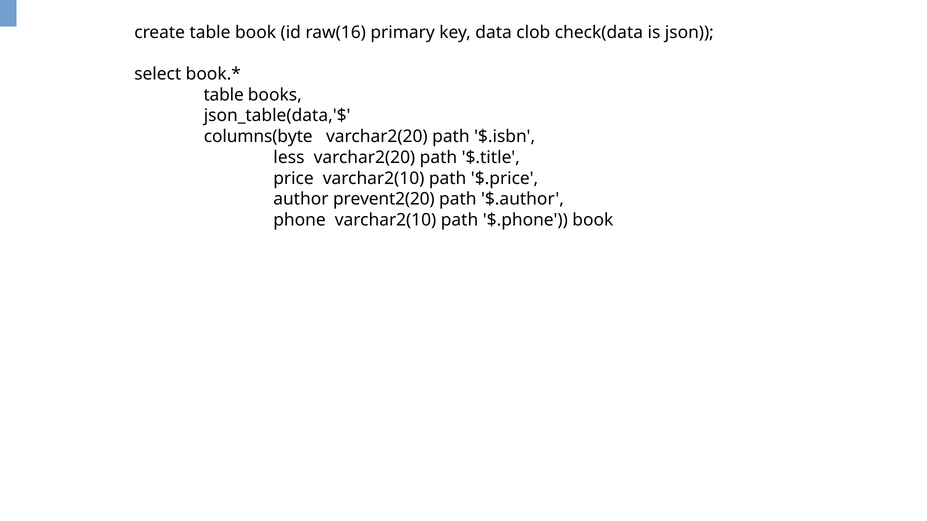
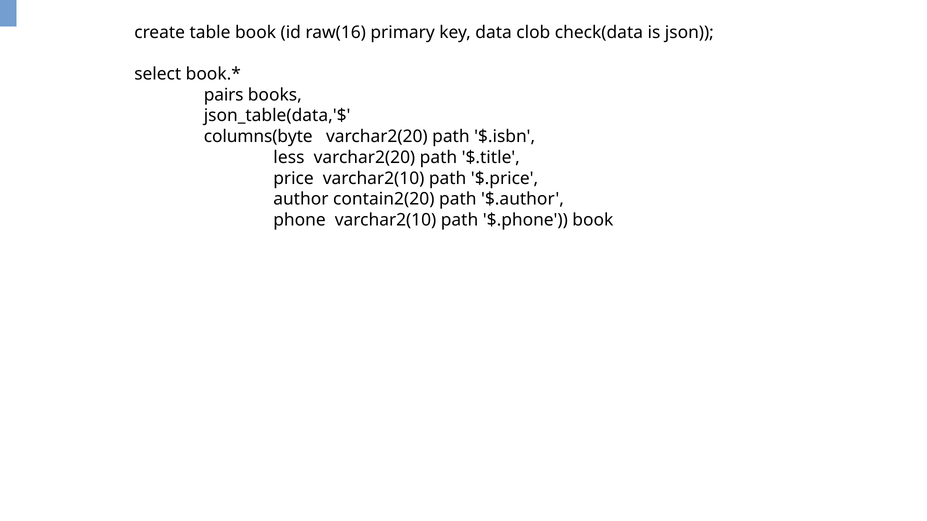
table at (224, 95): table -> pairs
prevent2(20: prevent2(20 -> contain2(20
